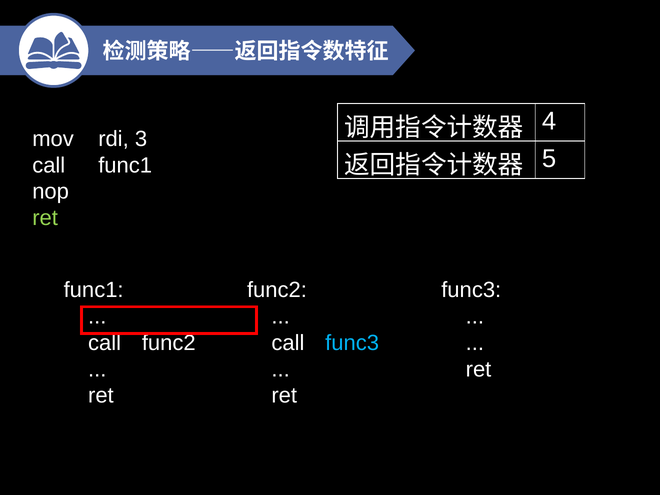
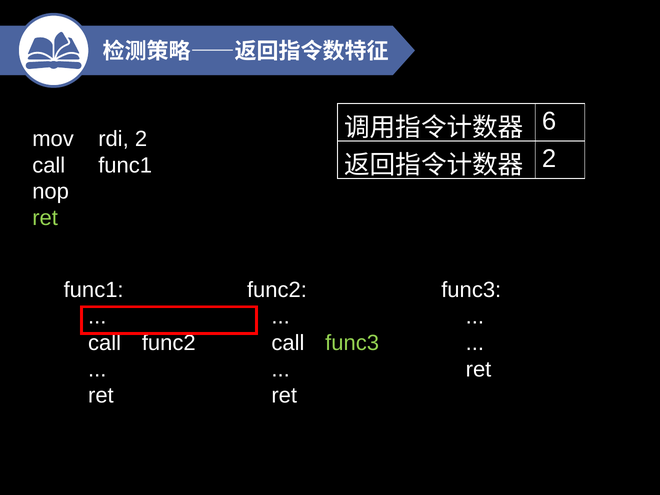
4: 4 -> 6
rdi 3: 3 -> 2
5 at (549, 159): 5 -> 2
func3 at (352, 343) colour: light blue -> light green
